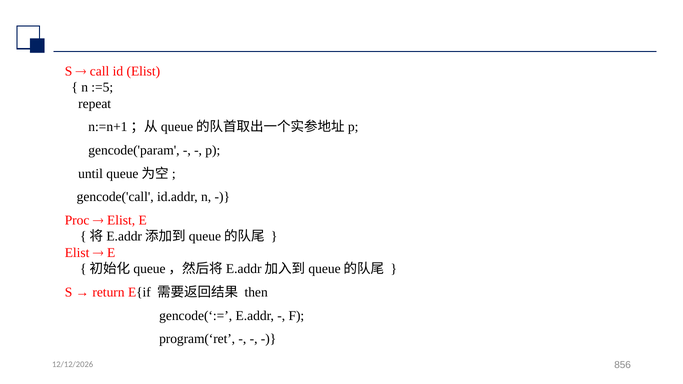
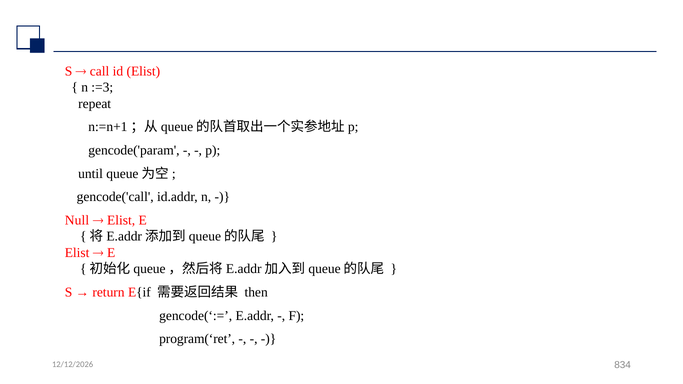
:=5: :=5 -> :=3
Proc: Proc -> Null
856: 856 -> 834
